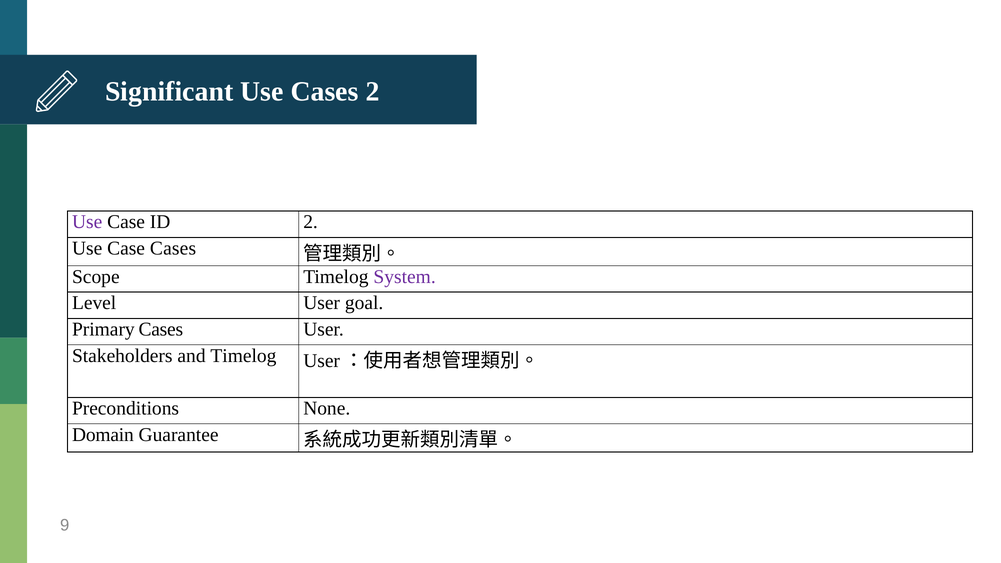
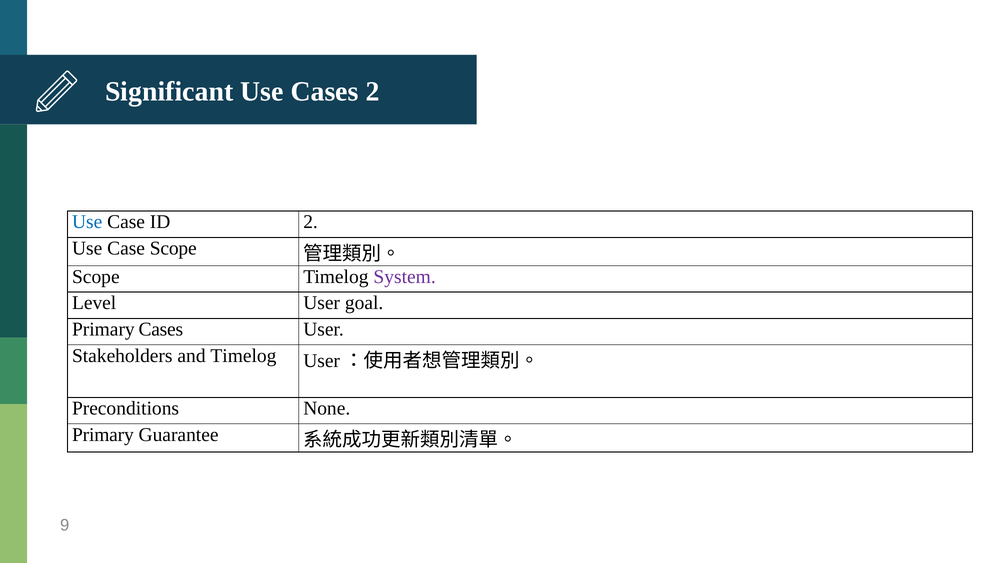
Use at (87, 222) colour: purple -> blue
Case Cases: Cases -> Scope
Domain at (103, 435): Domain -> Primary
